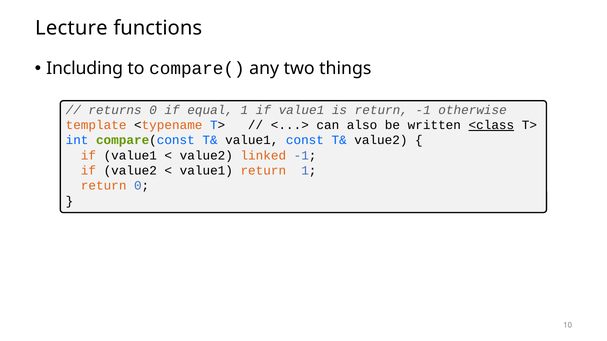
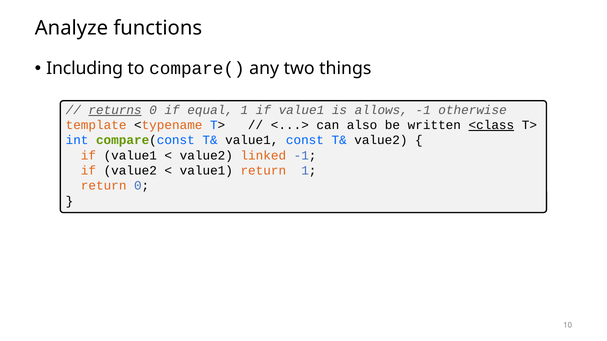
Lecture: Lecture -> Analyze
returns underline: none -> present
is return: return -> allows
